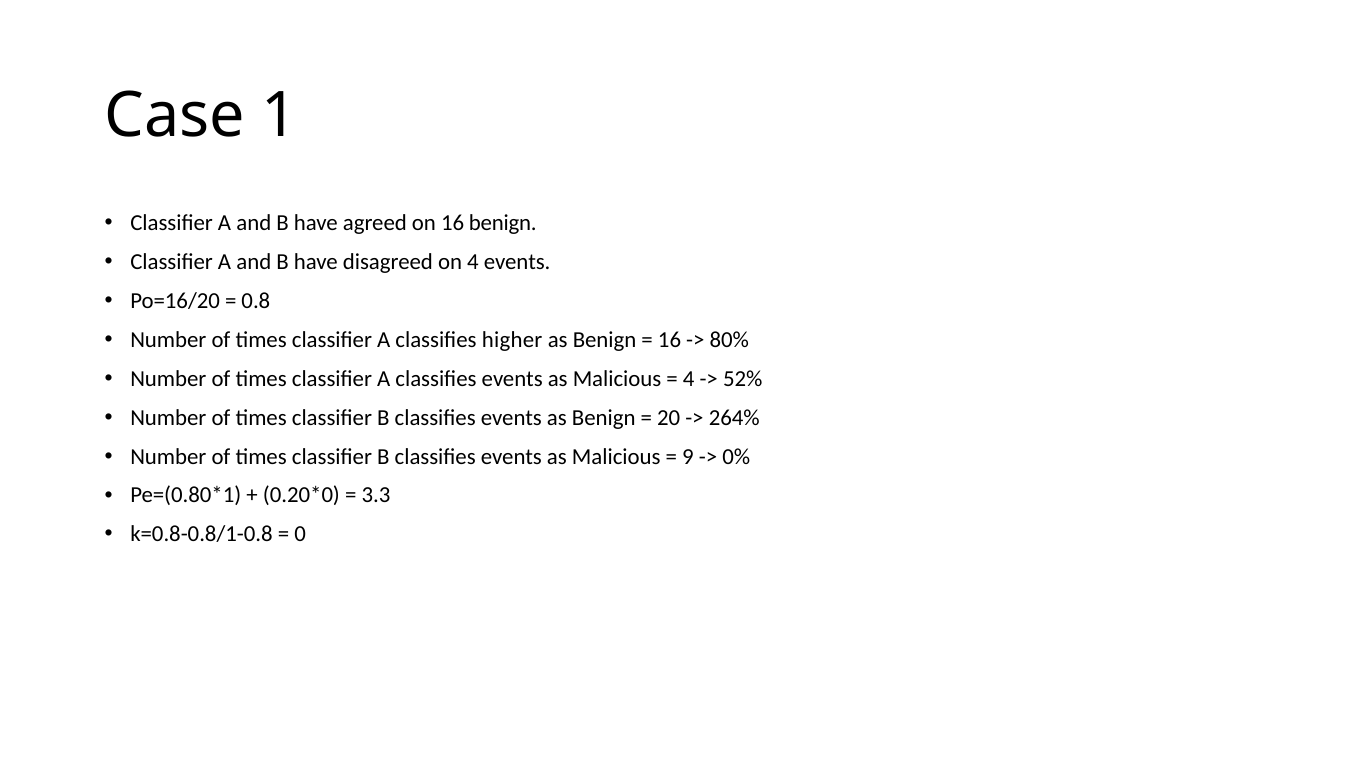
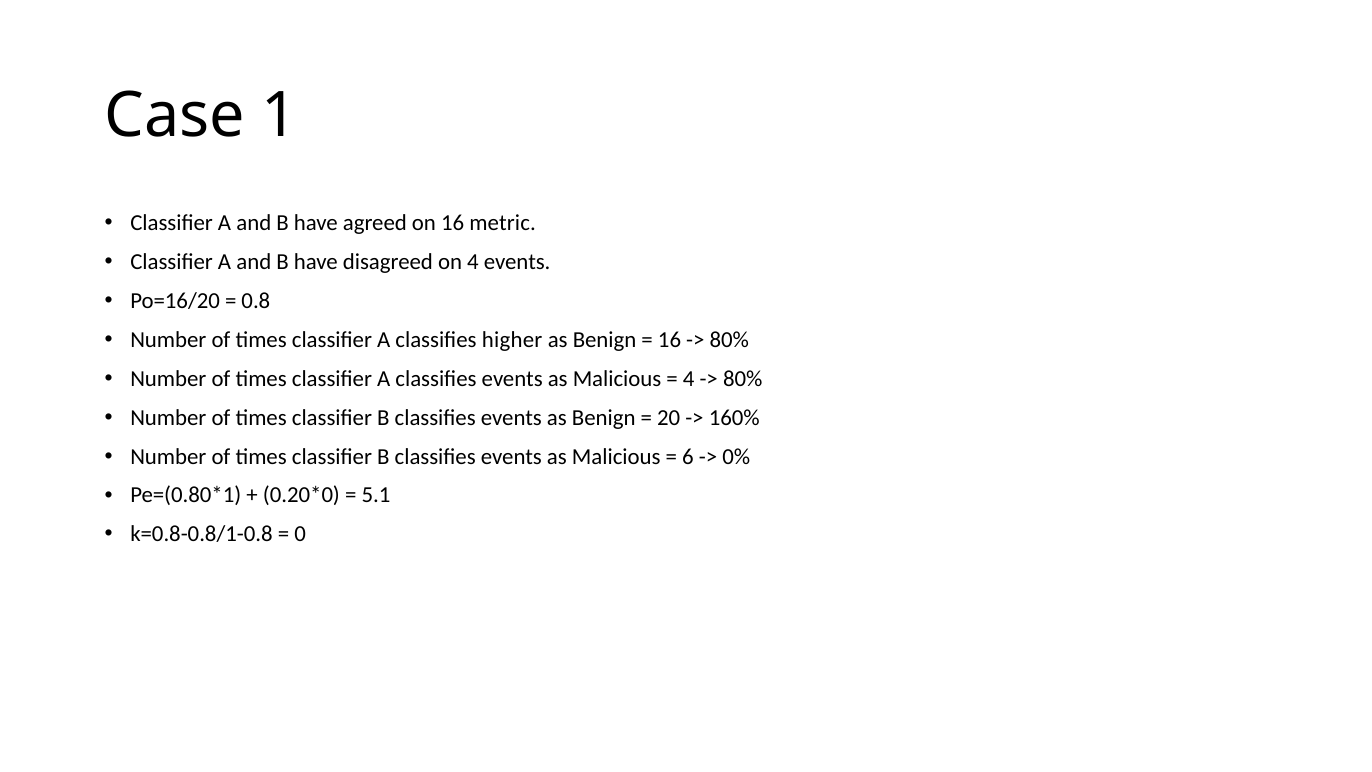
16 benign: benign -> metric
52% at (743, 378): 52% -> 80%
264%: 264% -> 160%
9: 9 -> 6
3.3: 3.3 -> 5.1
